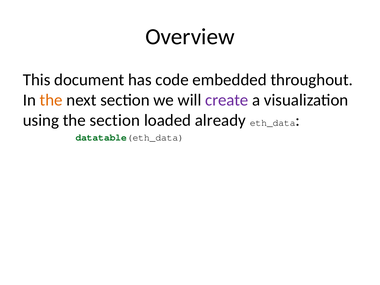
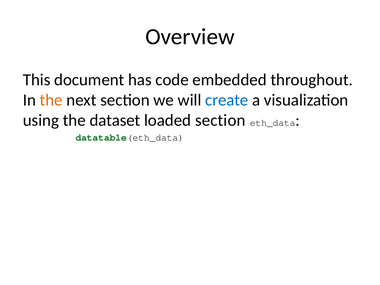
create colour: purple -> blue
the section: section -> dataset
loaded already: already -> section
